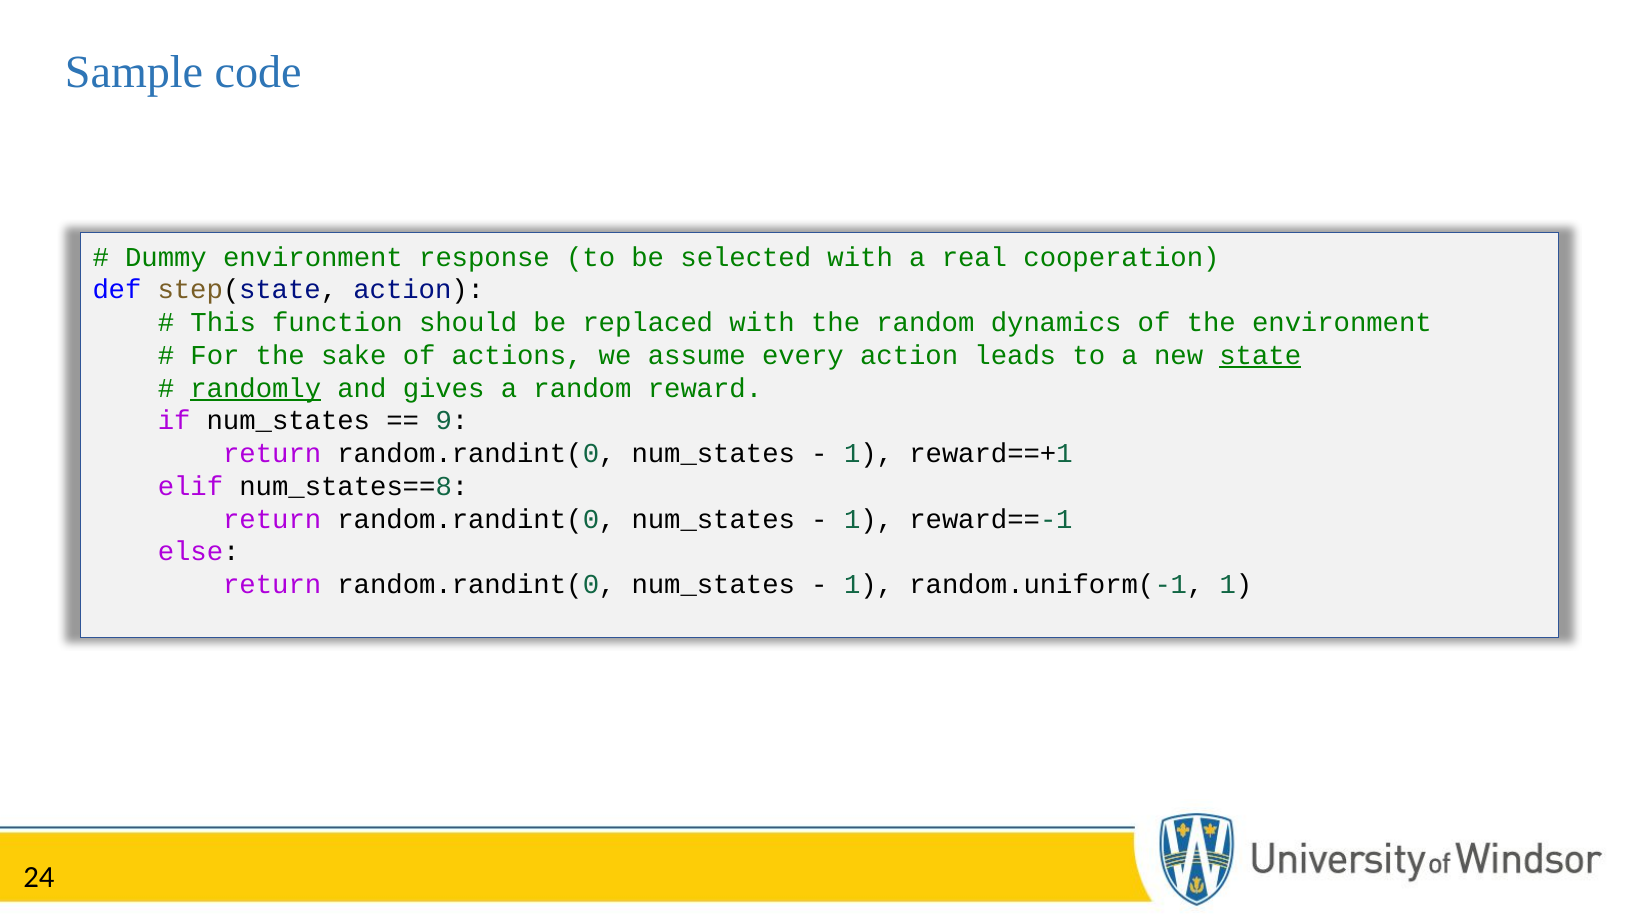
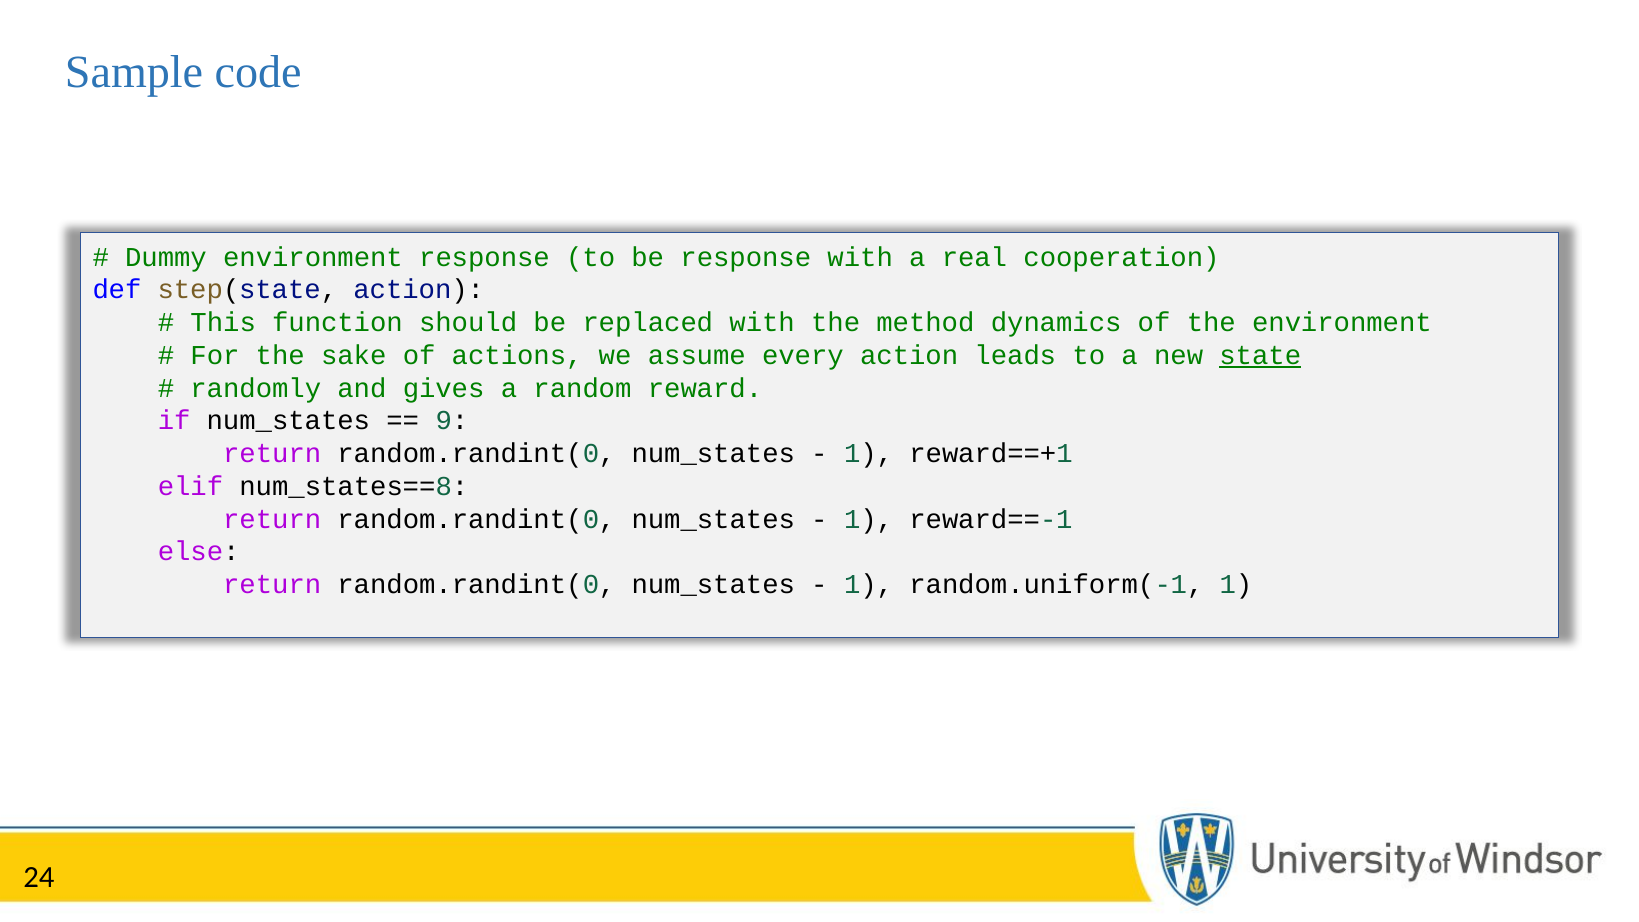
be selected: selected -> response
the random: random -> method
randomly underline: present -> none
